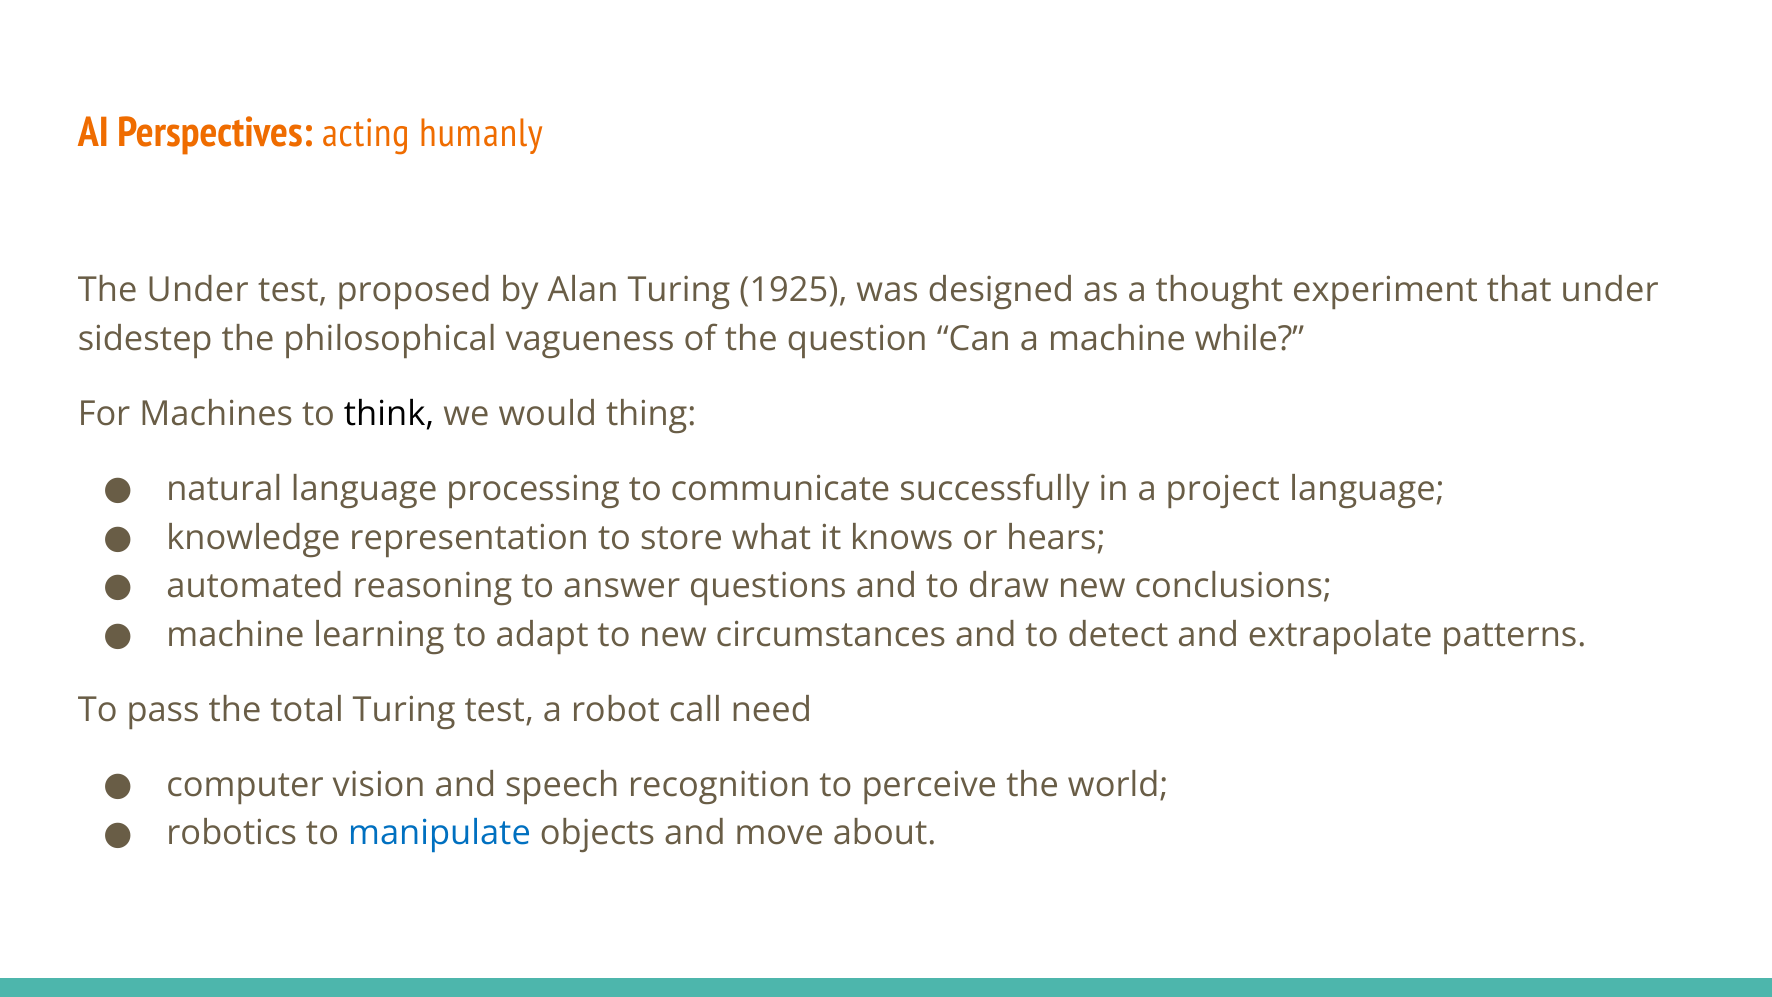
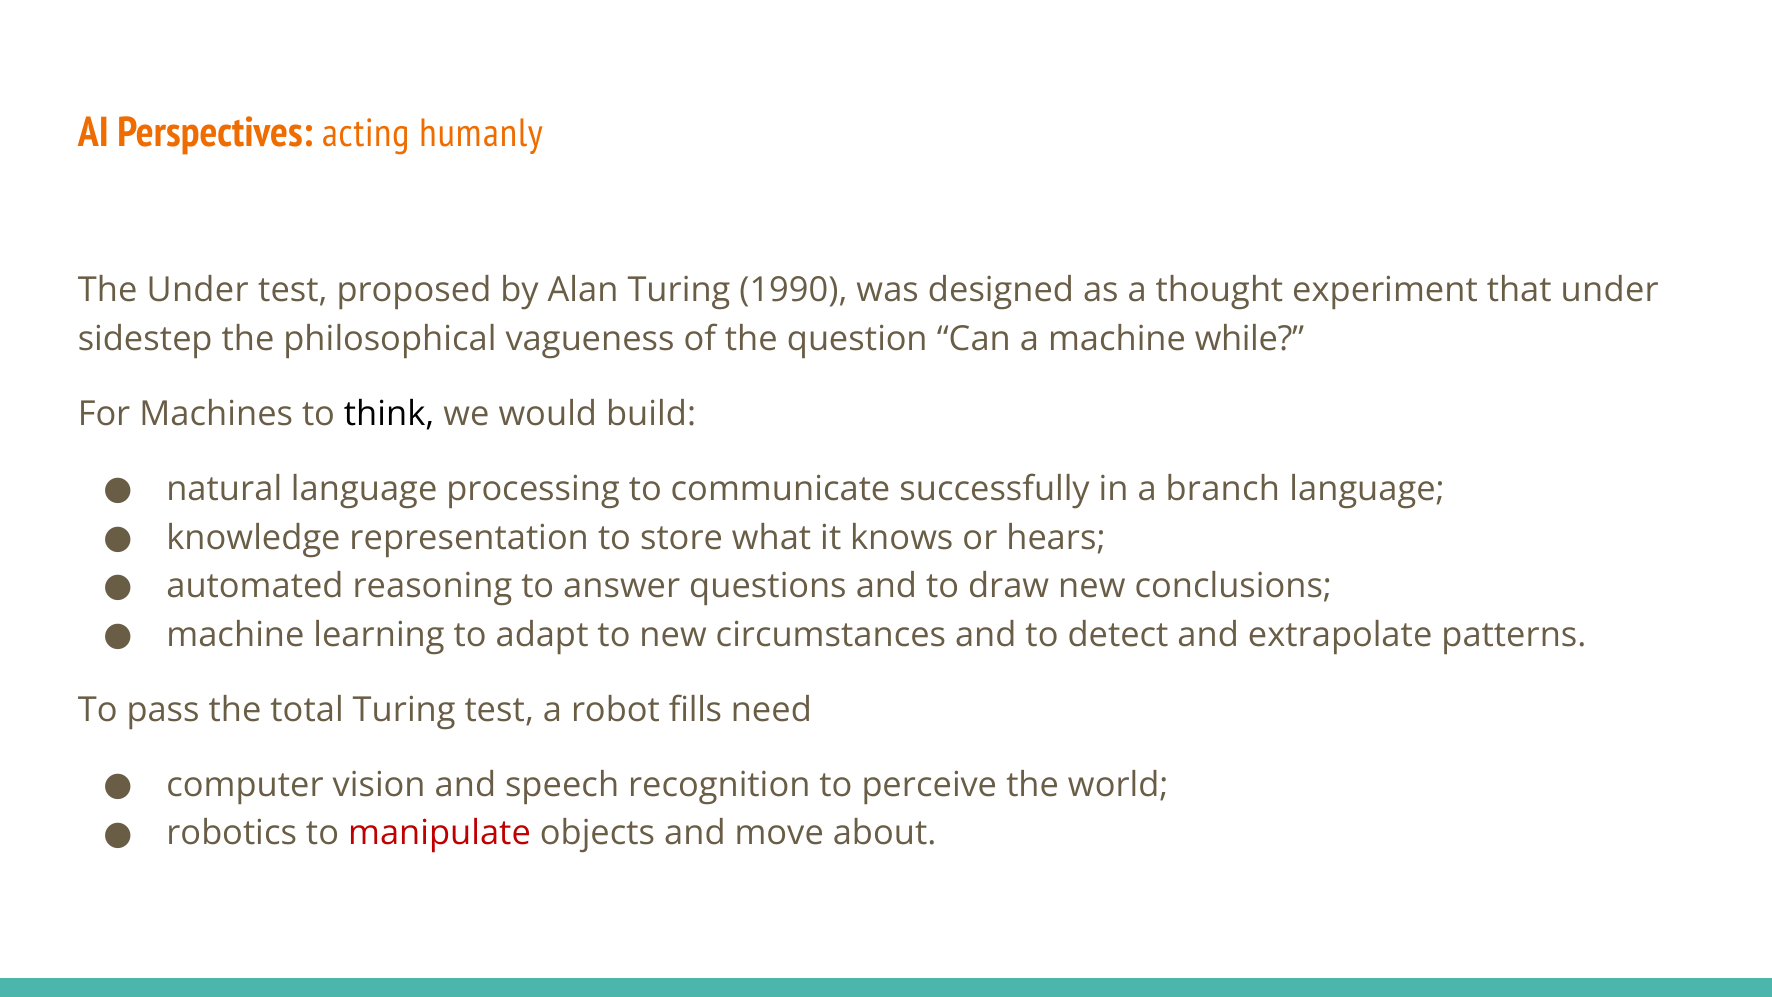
1925: 1925 -> 1990
thing: thing -> build
project: project -> branch
call: call -> fills
manipulate colour: blue -> red
